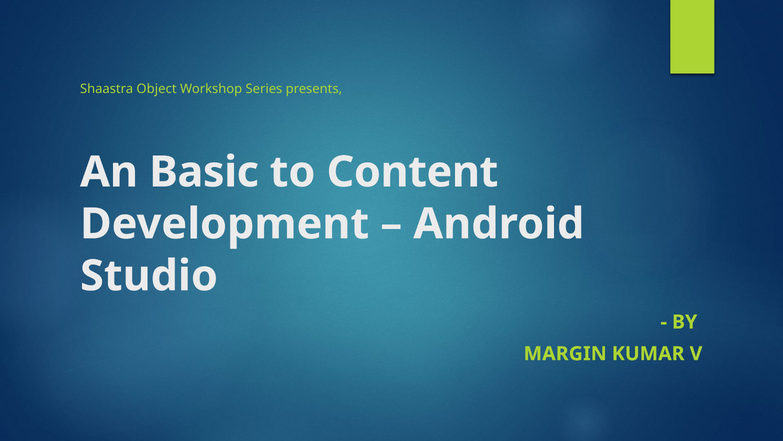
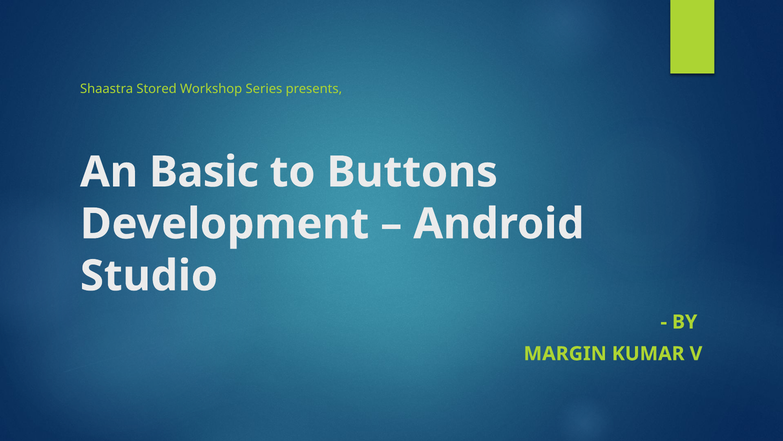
Object: Object -> Stored
Content: Content -> Buttons
